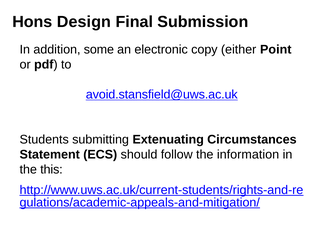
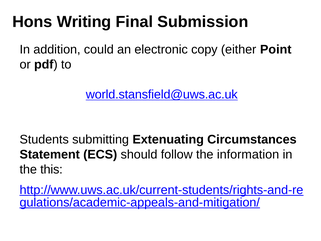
Design: Design -> Writing
some: some -> could
avoid.stansfield@uws.ac.uk: avoid.stansfield@uws.ac.uk -> world.stansfield@uws.ac.uk
